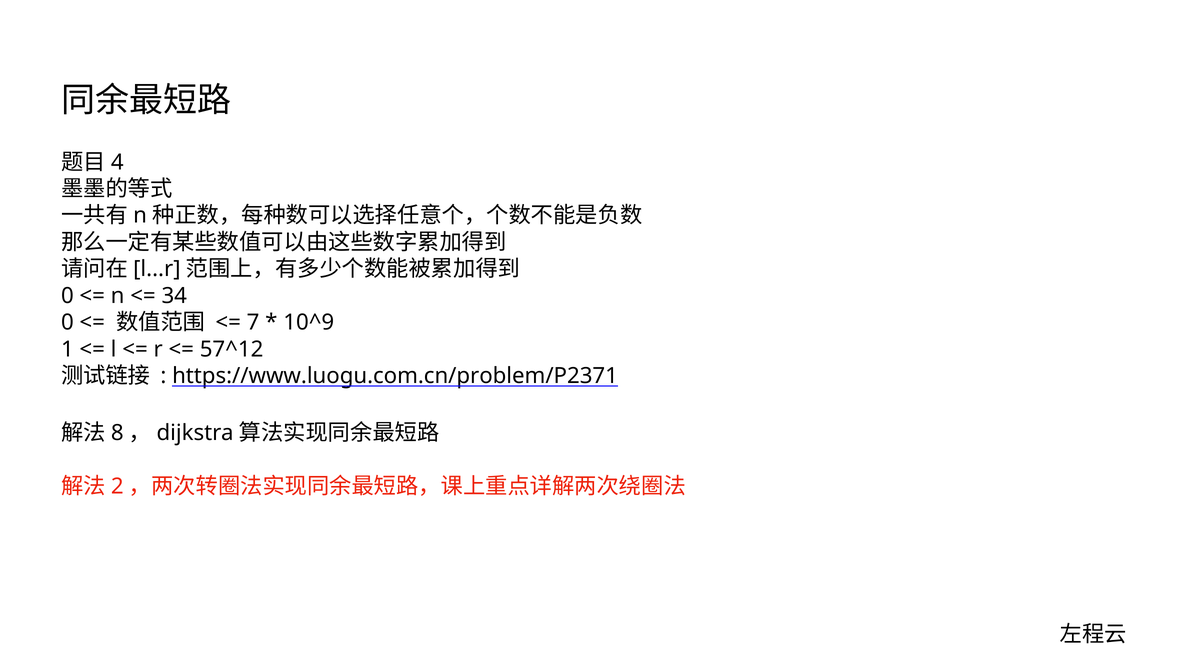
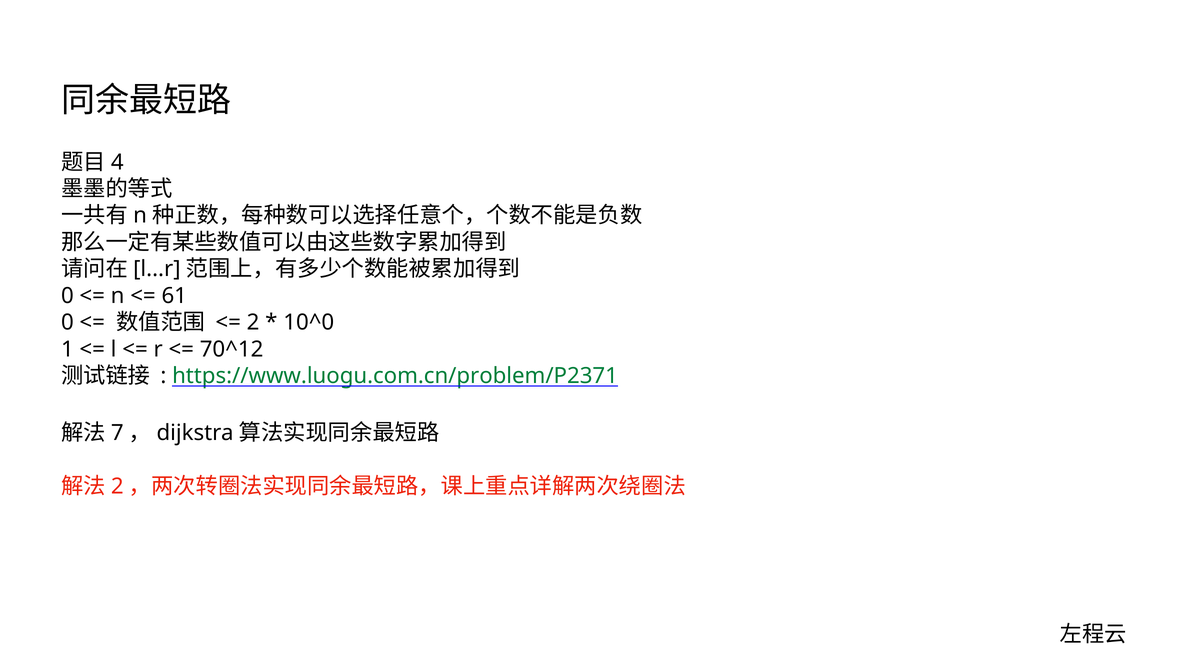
34: 34 -> 61
7 at (253, 323): 7 -> 2
10^9: 10^9 -> 10^0
57^12: 57^12 -> 70^12
https://www.luogu.com.cn/problem/P2371 colour: black -> green
8: 8 -> 7
